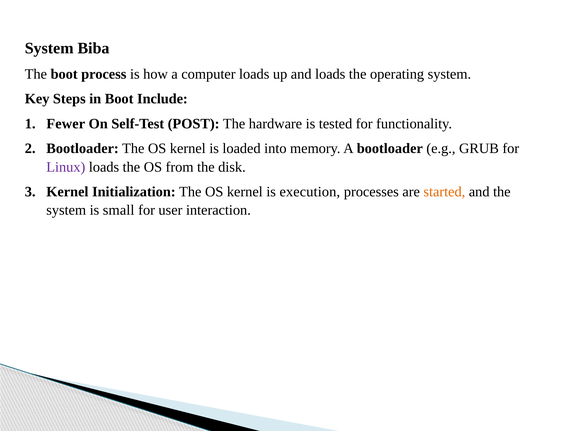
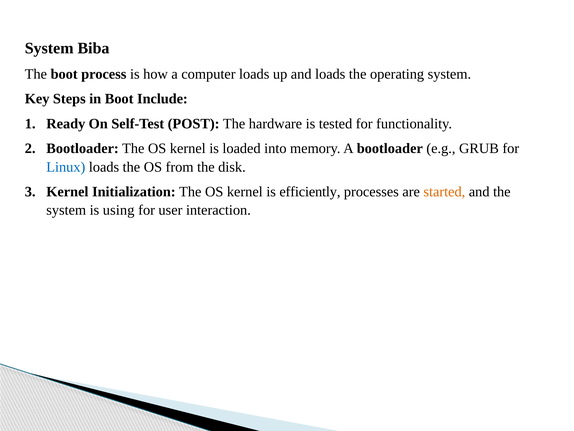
Fewer: Fewer -> Ready
Linux colour: purple -> blue
execution: execution -> efficiently
small: small -> using
